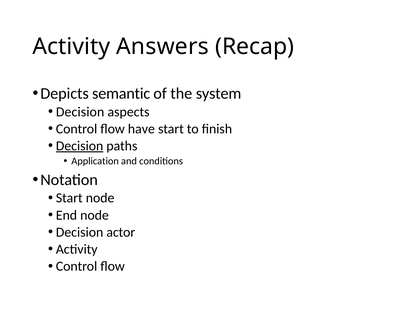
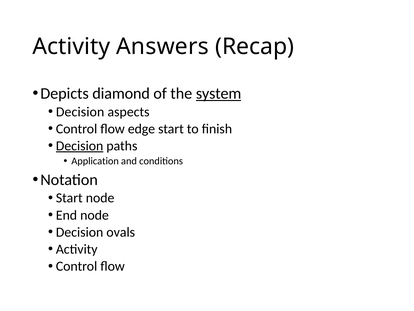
semantic: semantic -> diamond
system underline: none -> present
have: have -> edge
actor: actor -> ovals
